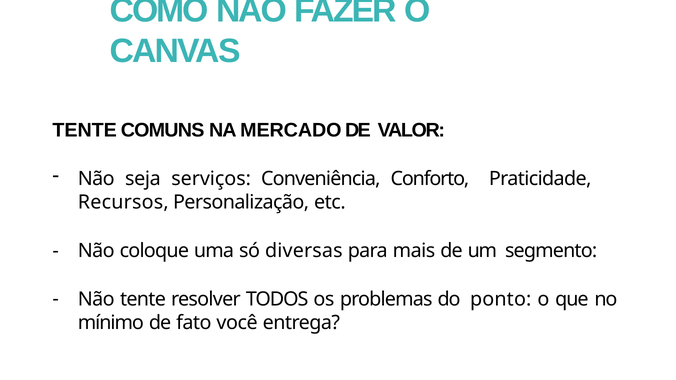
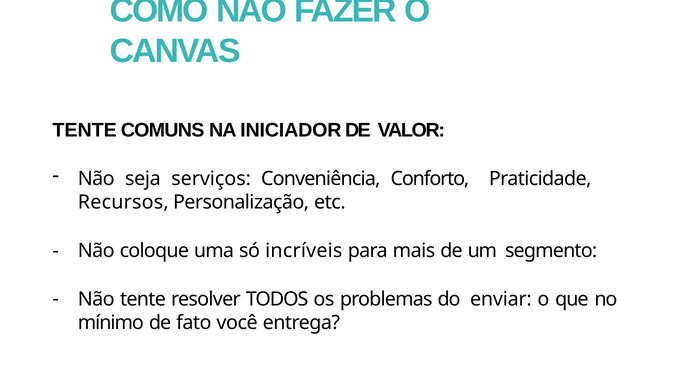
MERCADO: MERCADO -> INICIADOR
diversas: diversas -> incríveis
ponto: ponto -> enviar
